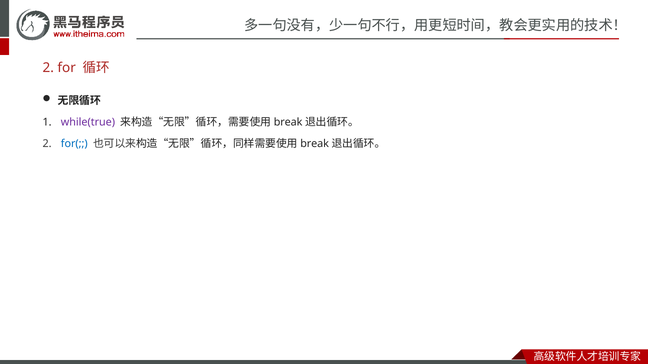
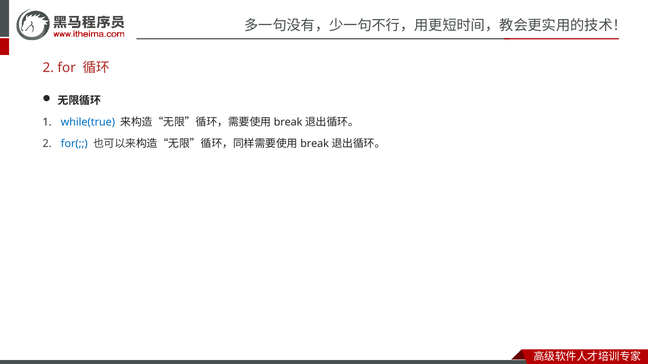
while(true colour: purple -> blue
